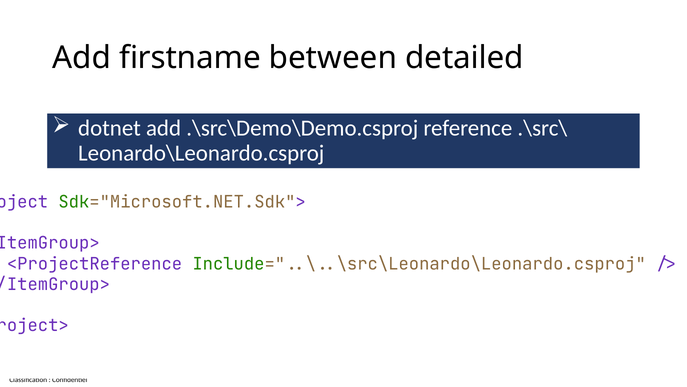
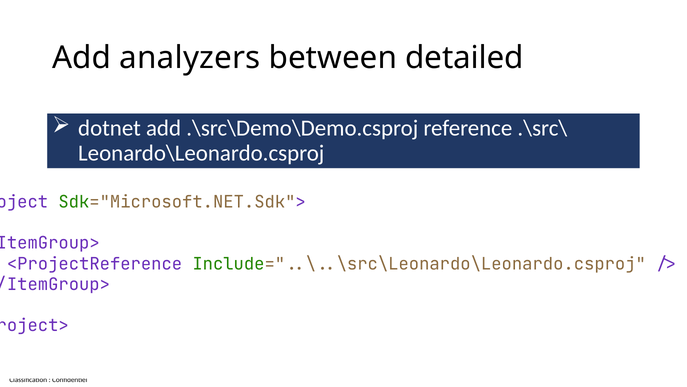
firstname: firstname -> analyzers
